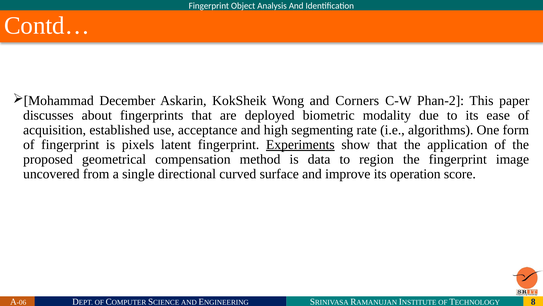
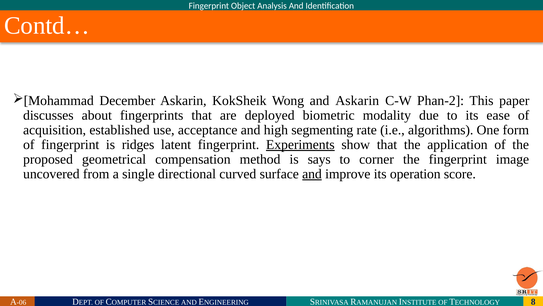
and Corners: Corners -> Askarin
pixels: pixels -> ridges
data: data -> says
region: region -> corner
and at (312, 174) underline: none -> present
